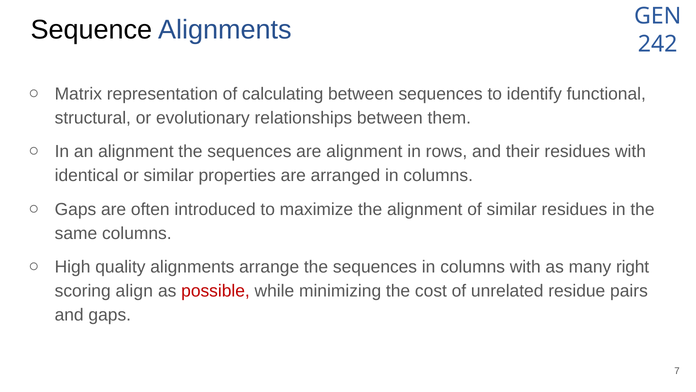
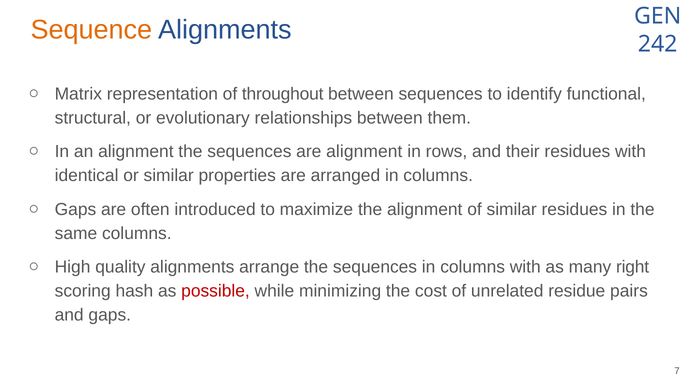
Sequence colour: black -> orange
calculating: calculating -> throughout
align: align -> hash
